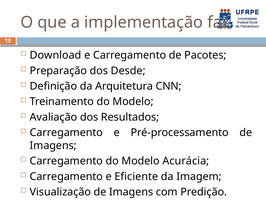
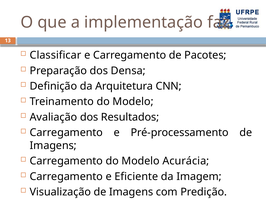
Download: Download -> Classificar
Desde: Desde -> Densa
